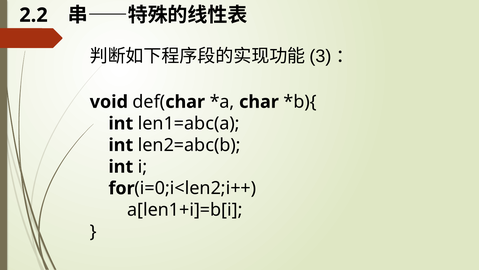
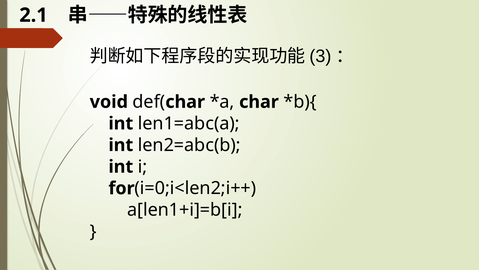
2.2: 2.2 -> 2.1
